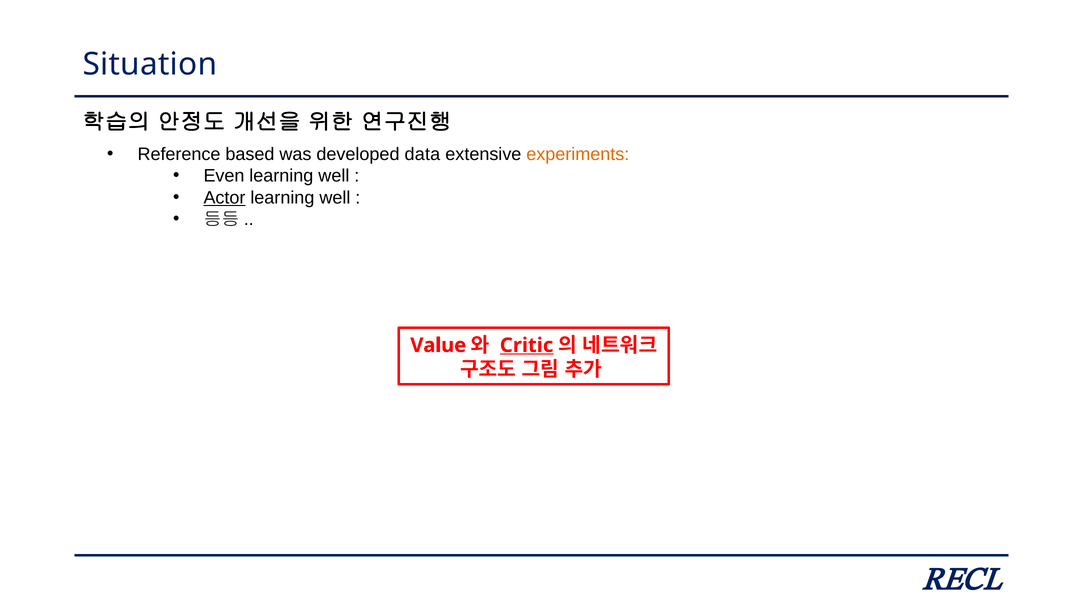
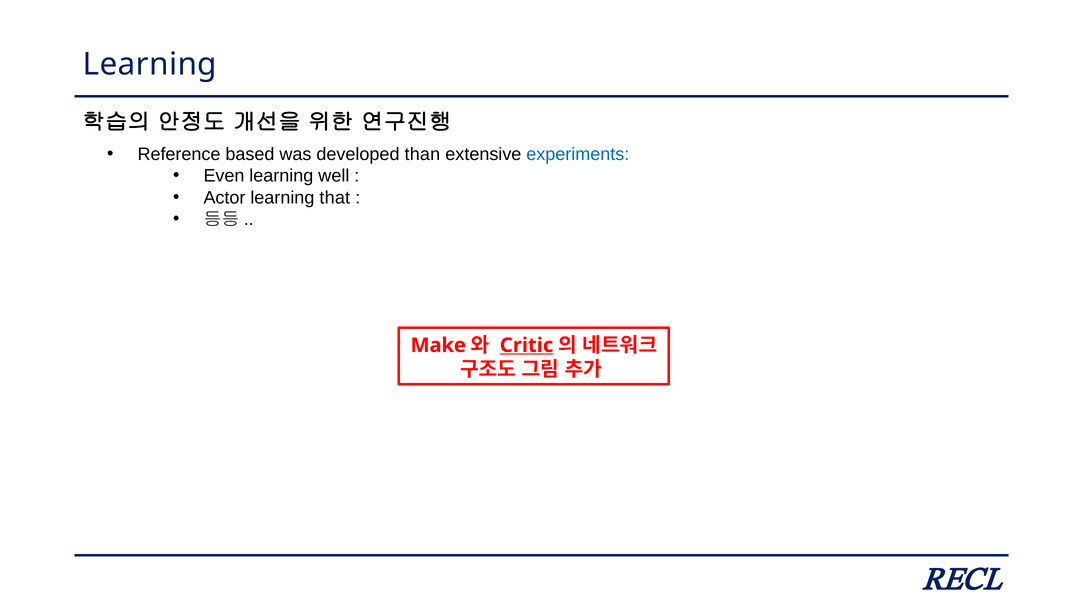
Situation at (150, 64): Situation -> Learning
data: data -> than
experiments colour: orange -> blue
Actor underline: present -> none
well at (335, 198): well -> that
Value: Value -> Make
